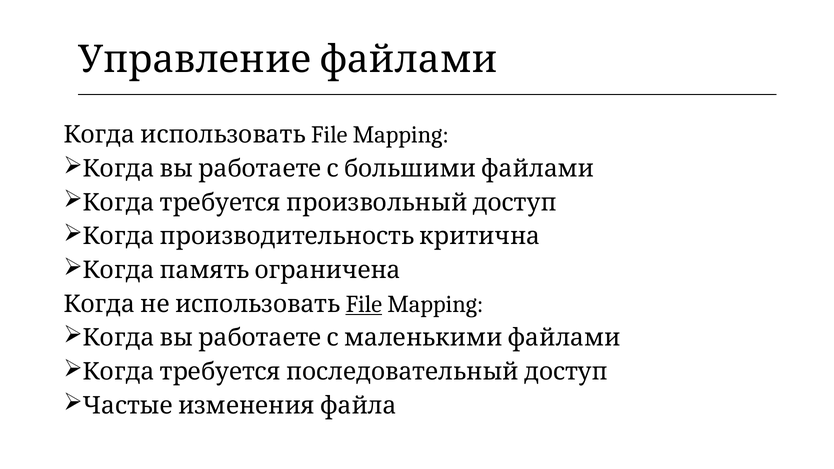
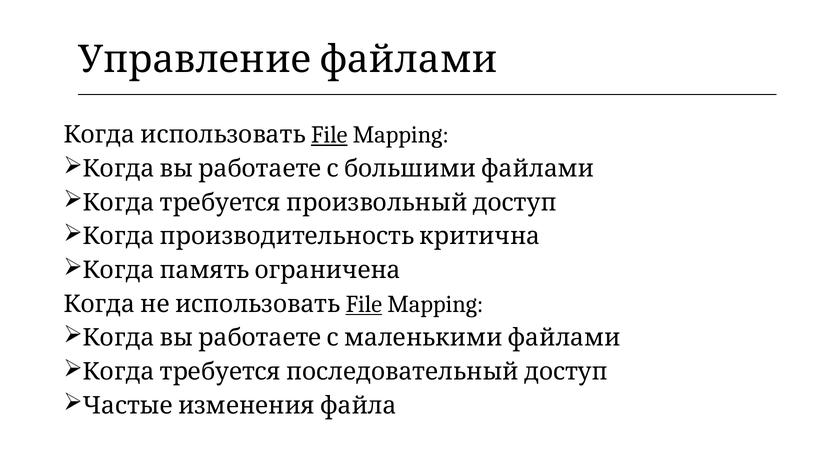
File at (329, 135) underline: none -> present
